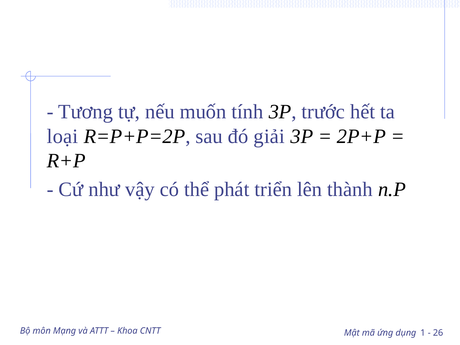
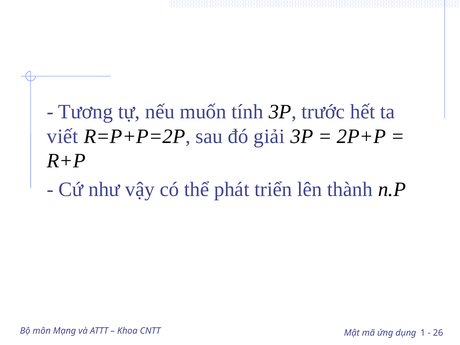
loại: loại -> viết
